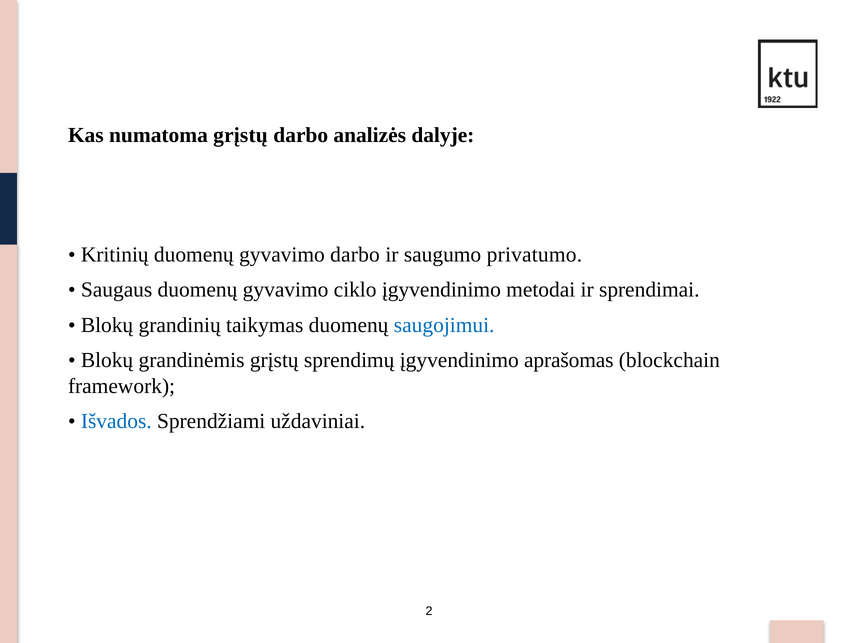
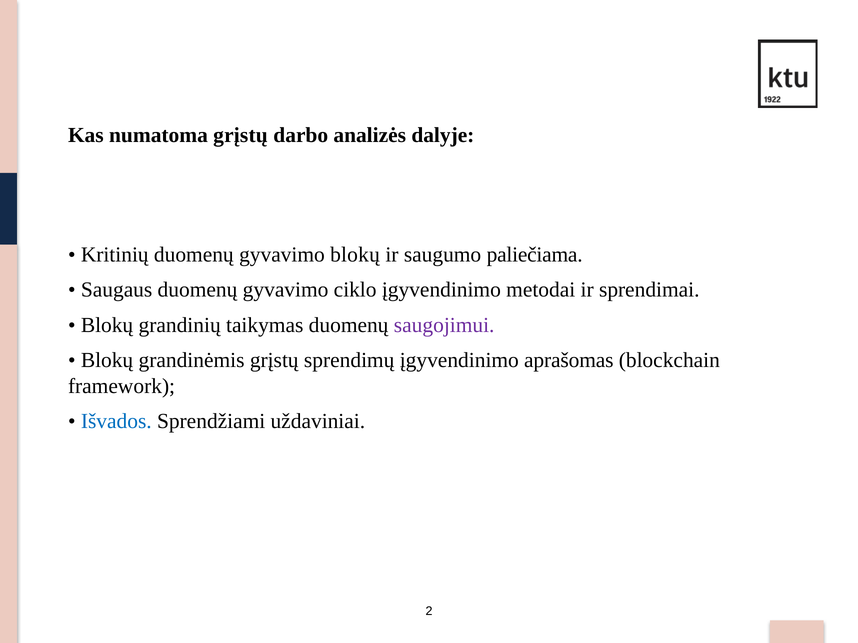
gyvavimo darbo: darbo -> blokų
privatumo: privatumo -> paliečiama
saugojimui colour: blue -> purple
